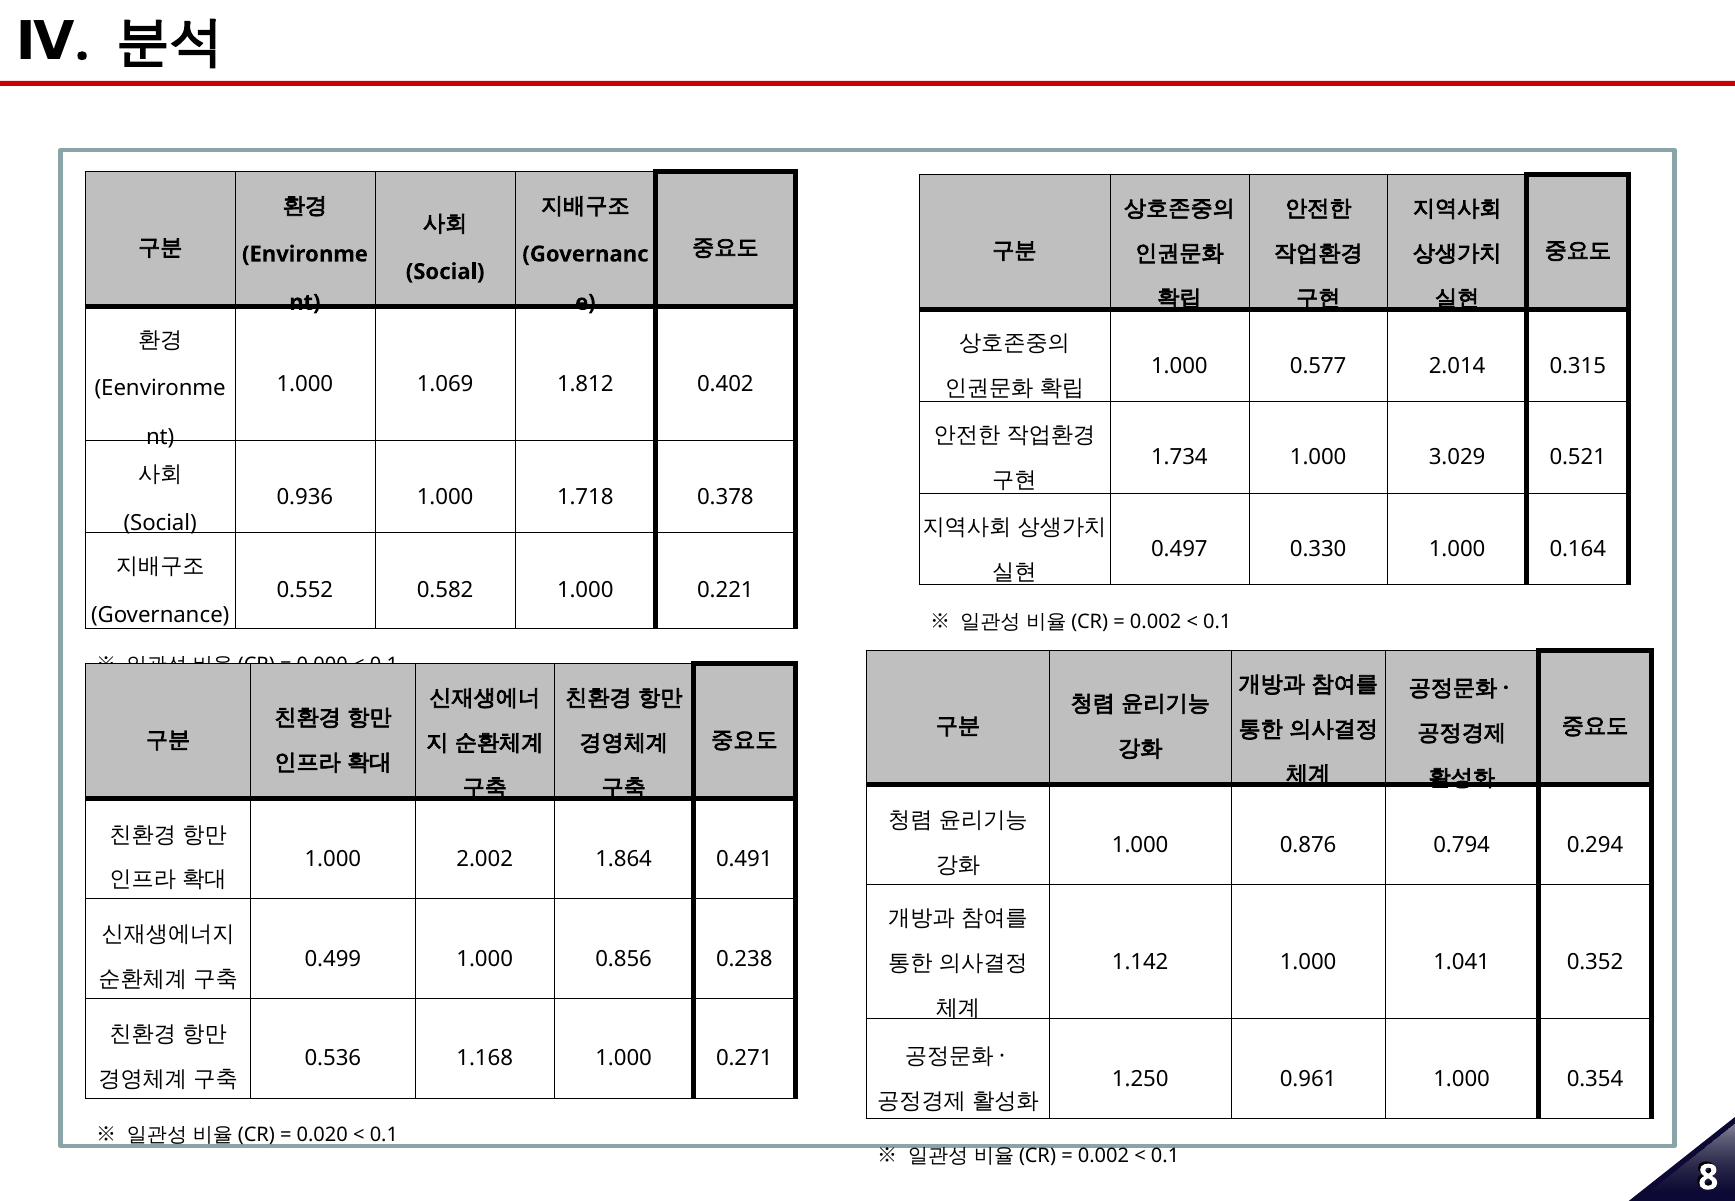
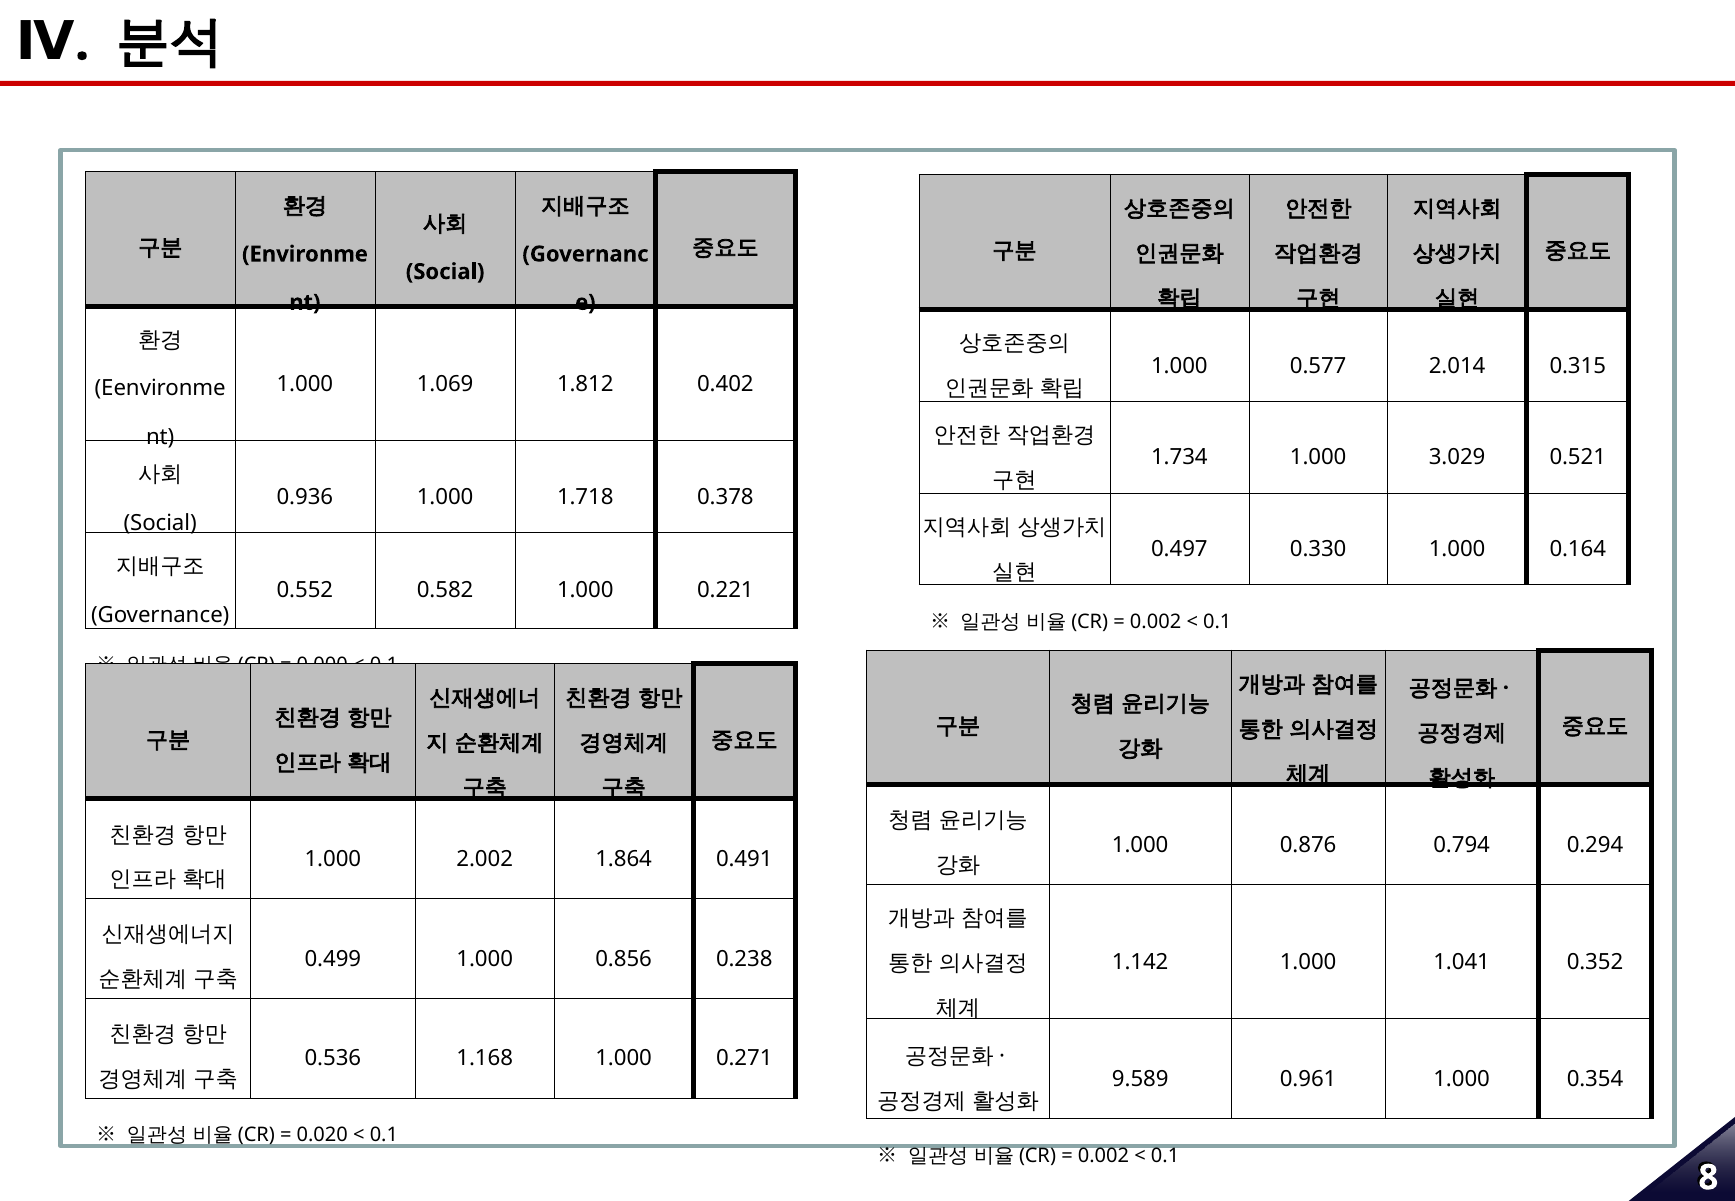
1.250: 1.250 -> 9.589
